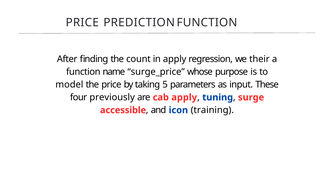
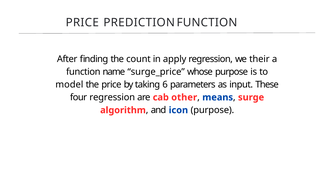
5: 5 -> 6
four previously: previously -> regression
cab apply: apply -> other
tuning: tuning -> means
icon training: training -> purpose
accessible: accessible -> algorithm
